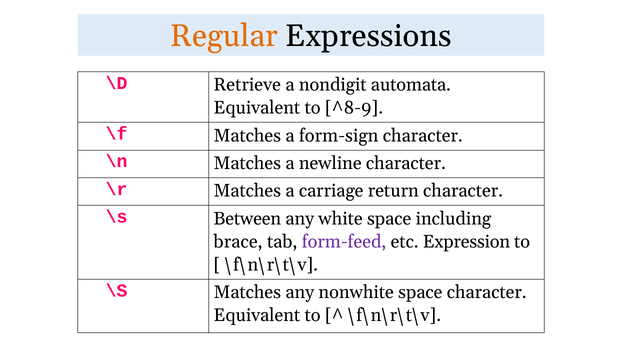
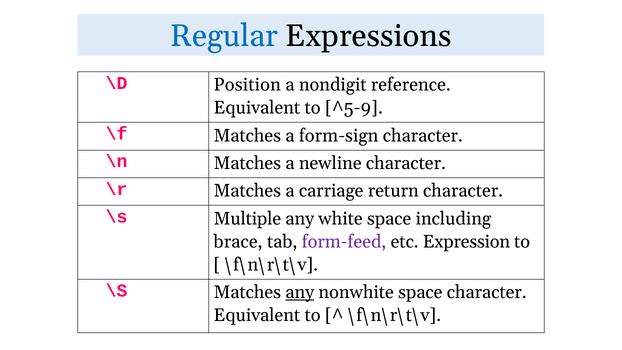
Regular colour: orange -> blue
Retrieve: Retrieve -> Position
automata: automata -> reference
^8-9: ^8-9 -> ^5-9
Between: Between -> Multiple
any at (300, 292) underline: none -> present
